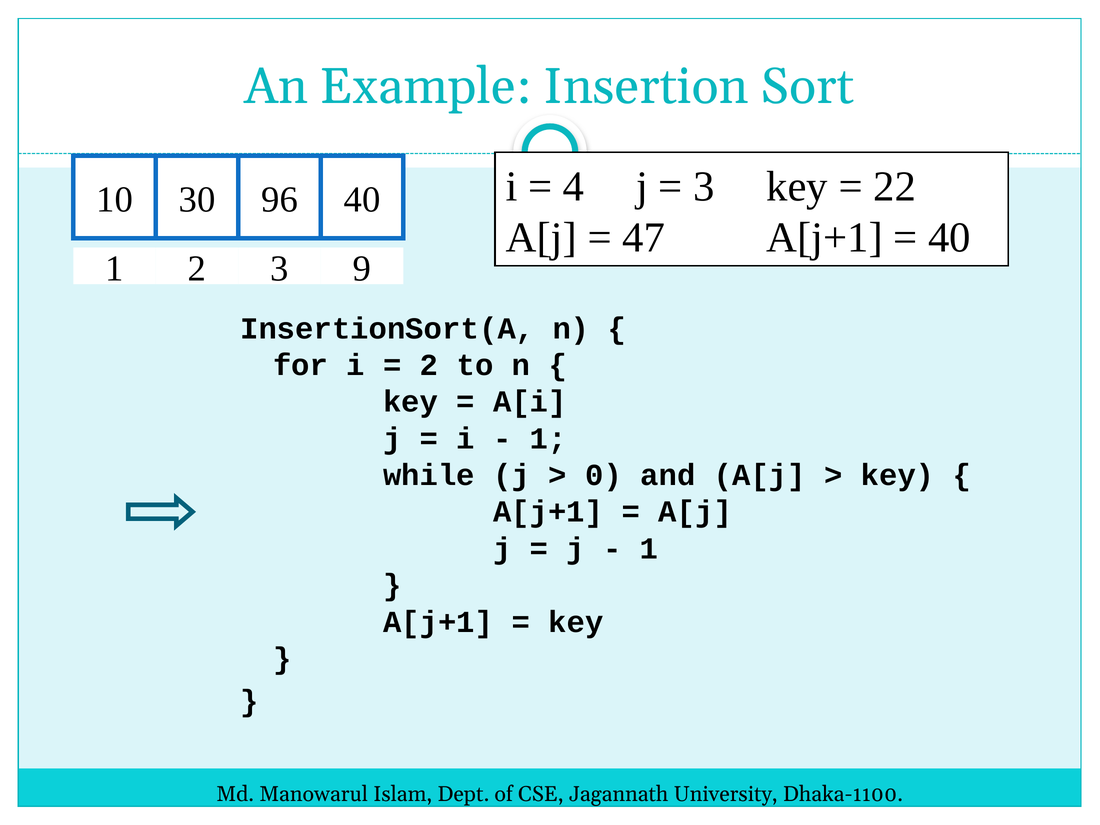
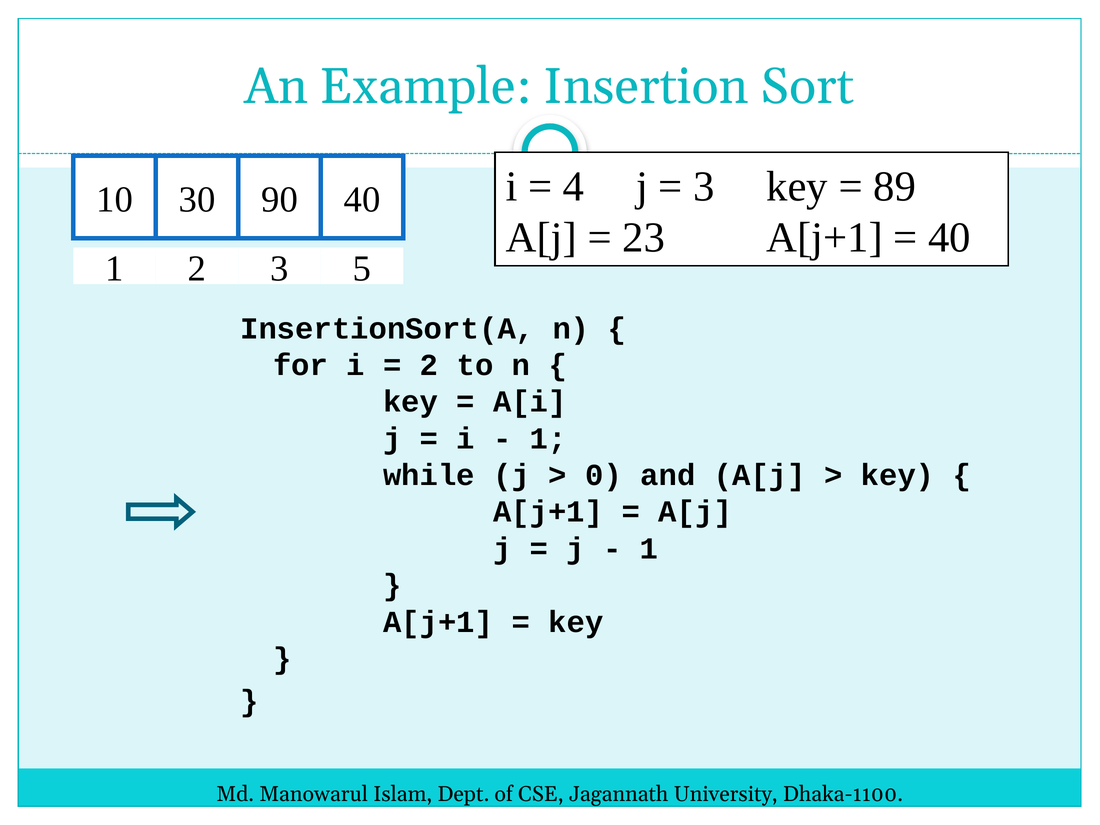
22: 22 -> 89
96: 96 -> 90
47: 47 -> 23
9: 9 -> 5
